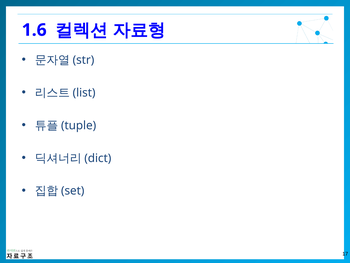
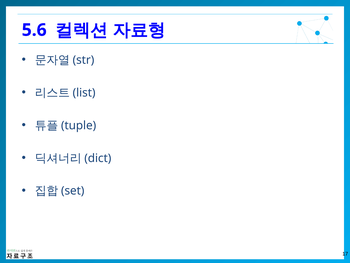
1.6: 1.6 -> 5.6
